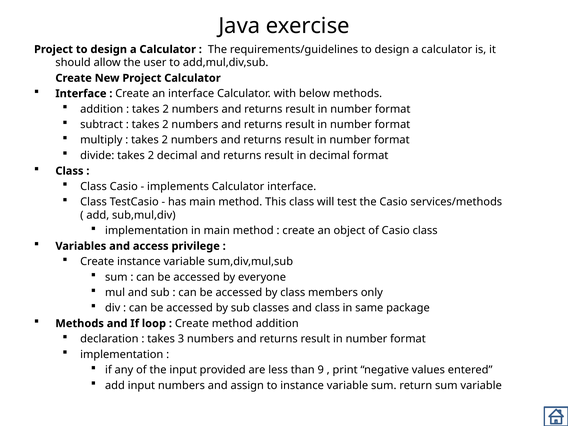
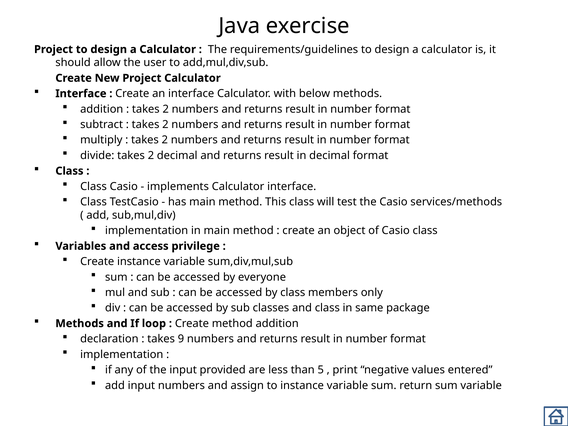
3: 3 -> 9
9: 9 -> 5
